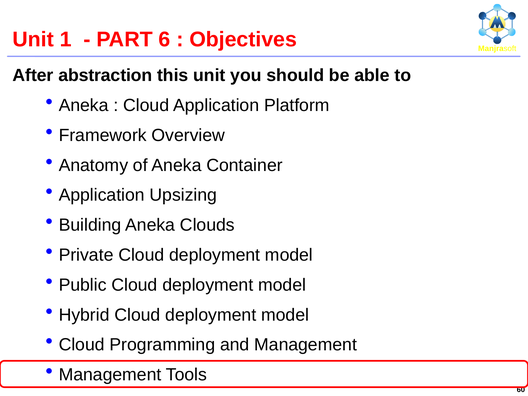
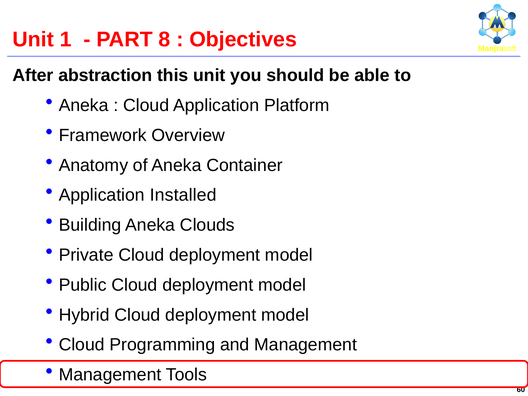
6: 6 -> 8
Upsizing: Upsizing -> Installed
